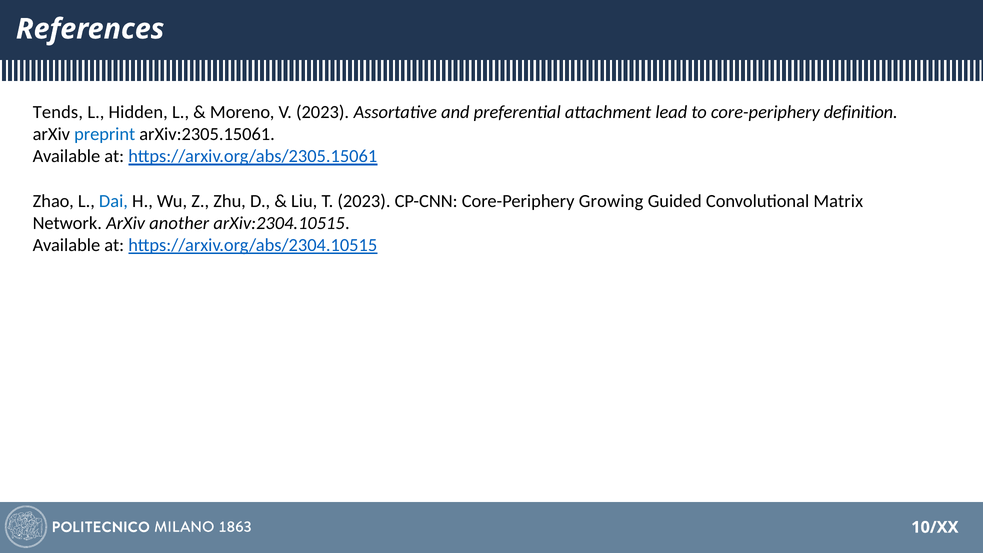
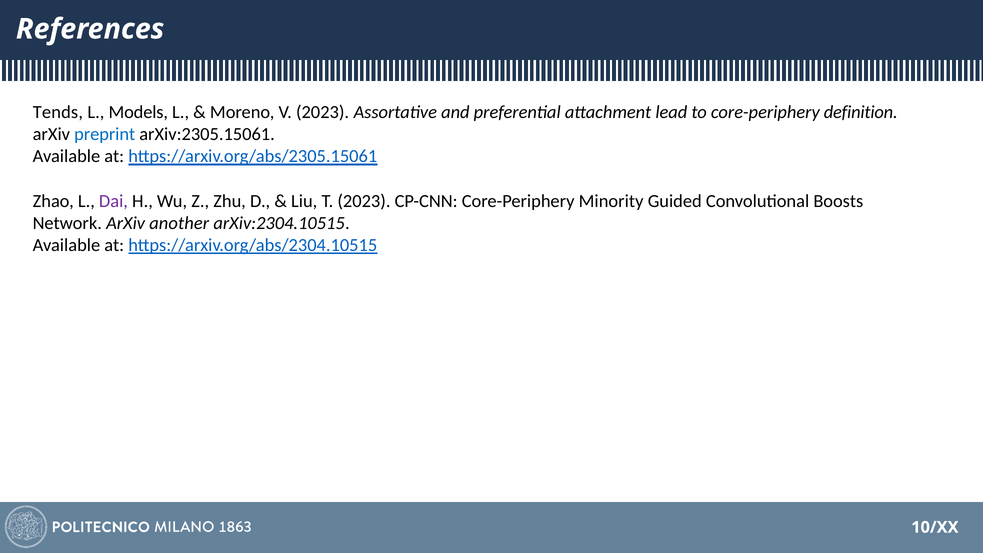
Hidden: Hidden -> Models
Dai colour: blue -> purple
Growing: Growing -> Minority
Matrix: Matrix -> Boosts
